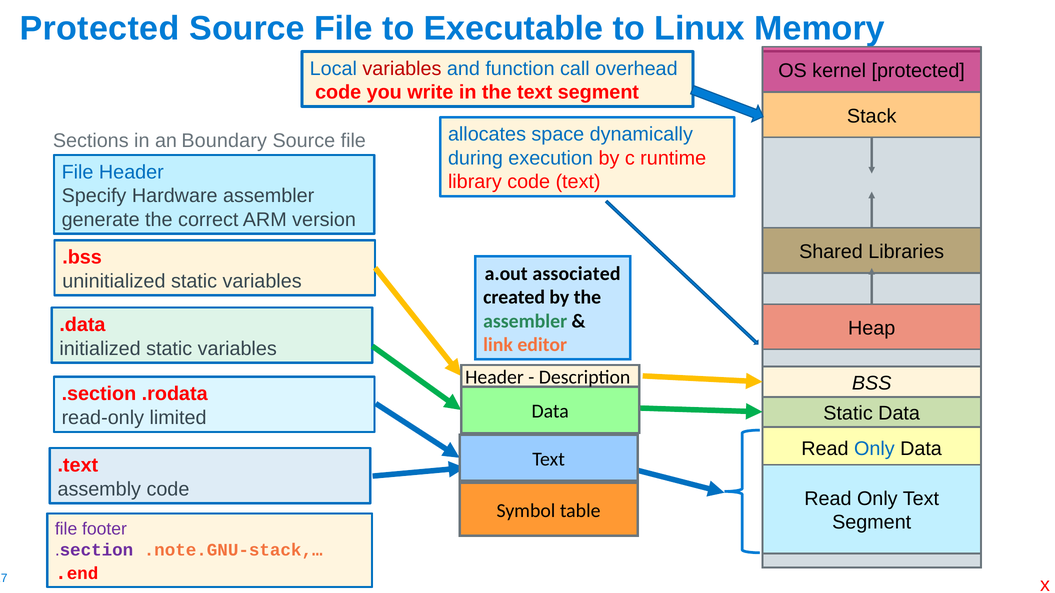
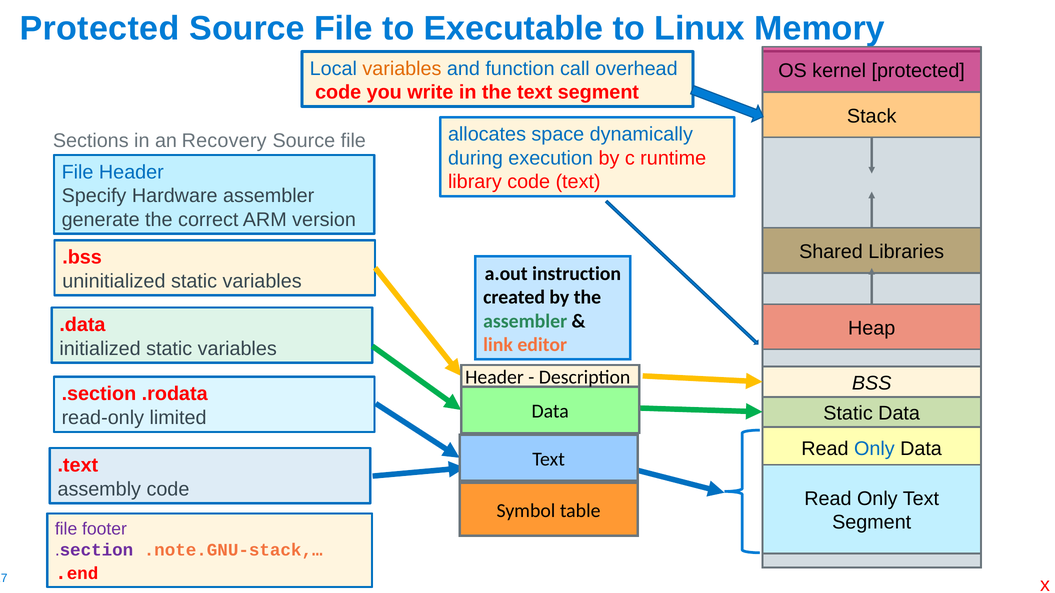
variables at (402, 69) colour: red -> orange
Boundary: Boundary -> Recovery
associated: associated -> instruction
